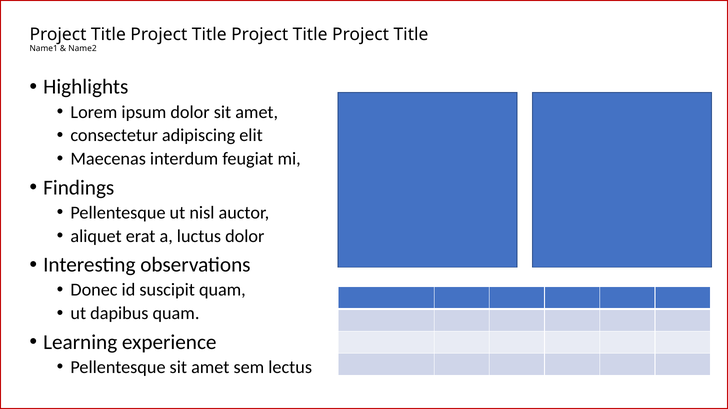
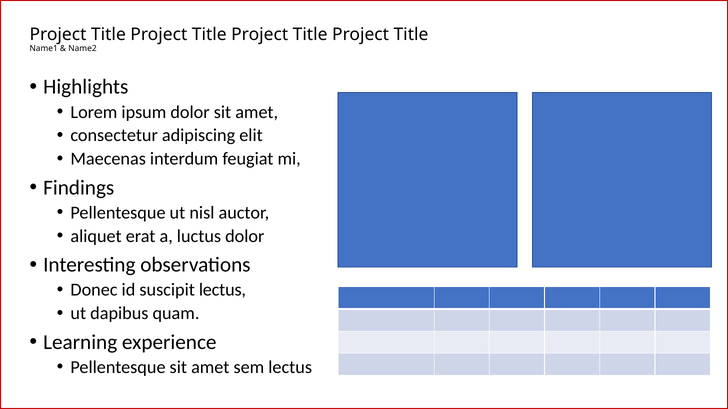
suscipit quam: quam -> lectus
